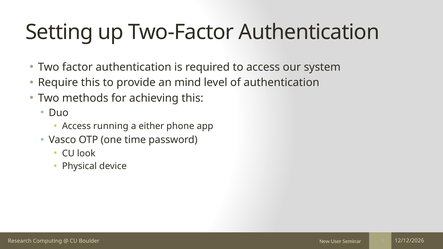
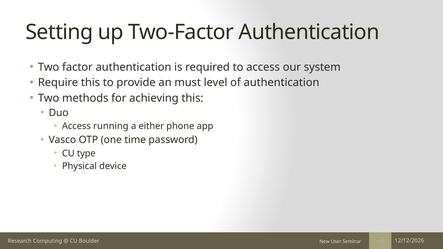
mind: mind -> must
look: look -> type
